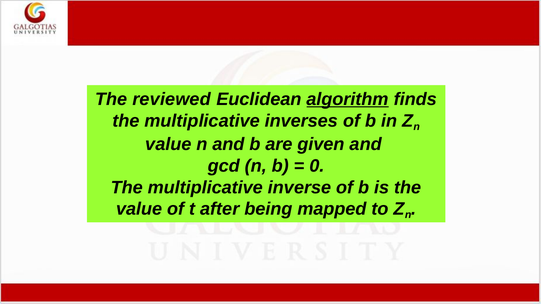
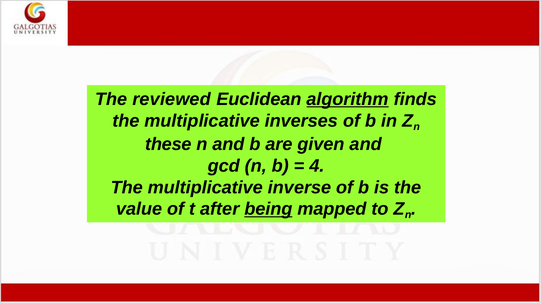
value at (168, 144): value -> these
0: 0 -> 4
being underline: none -> present
